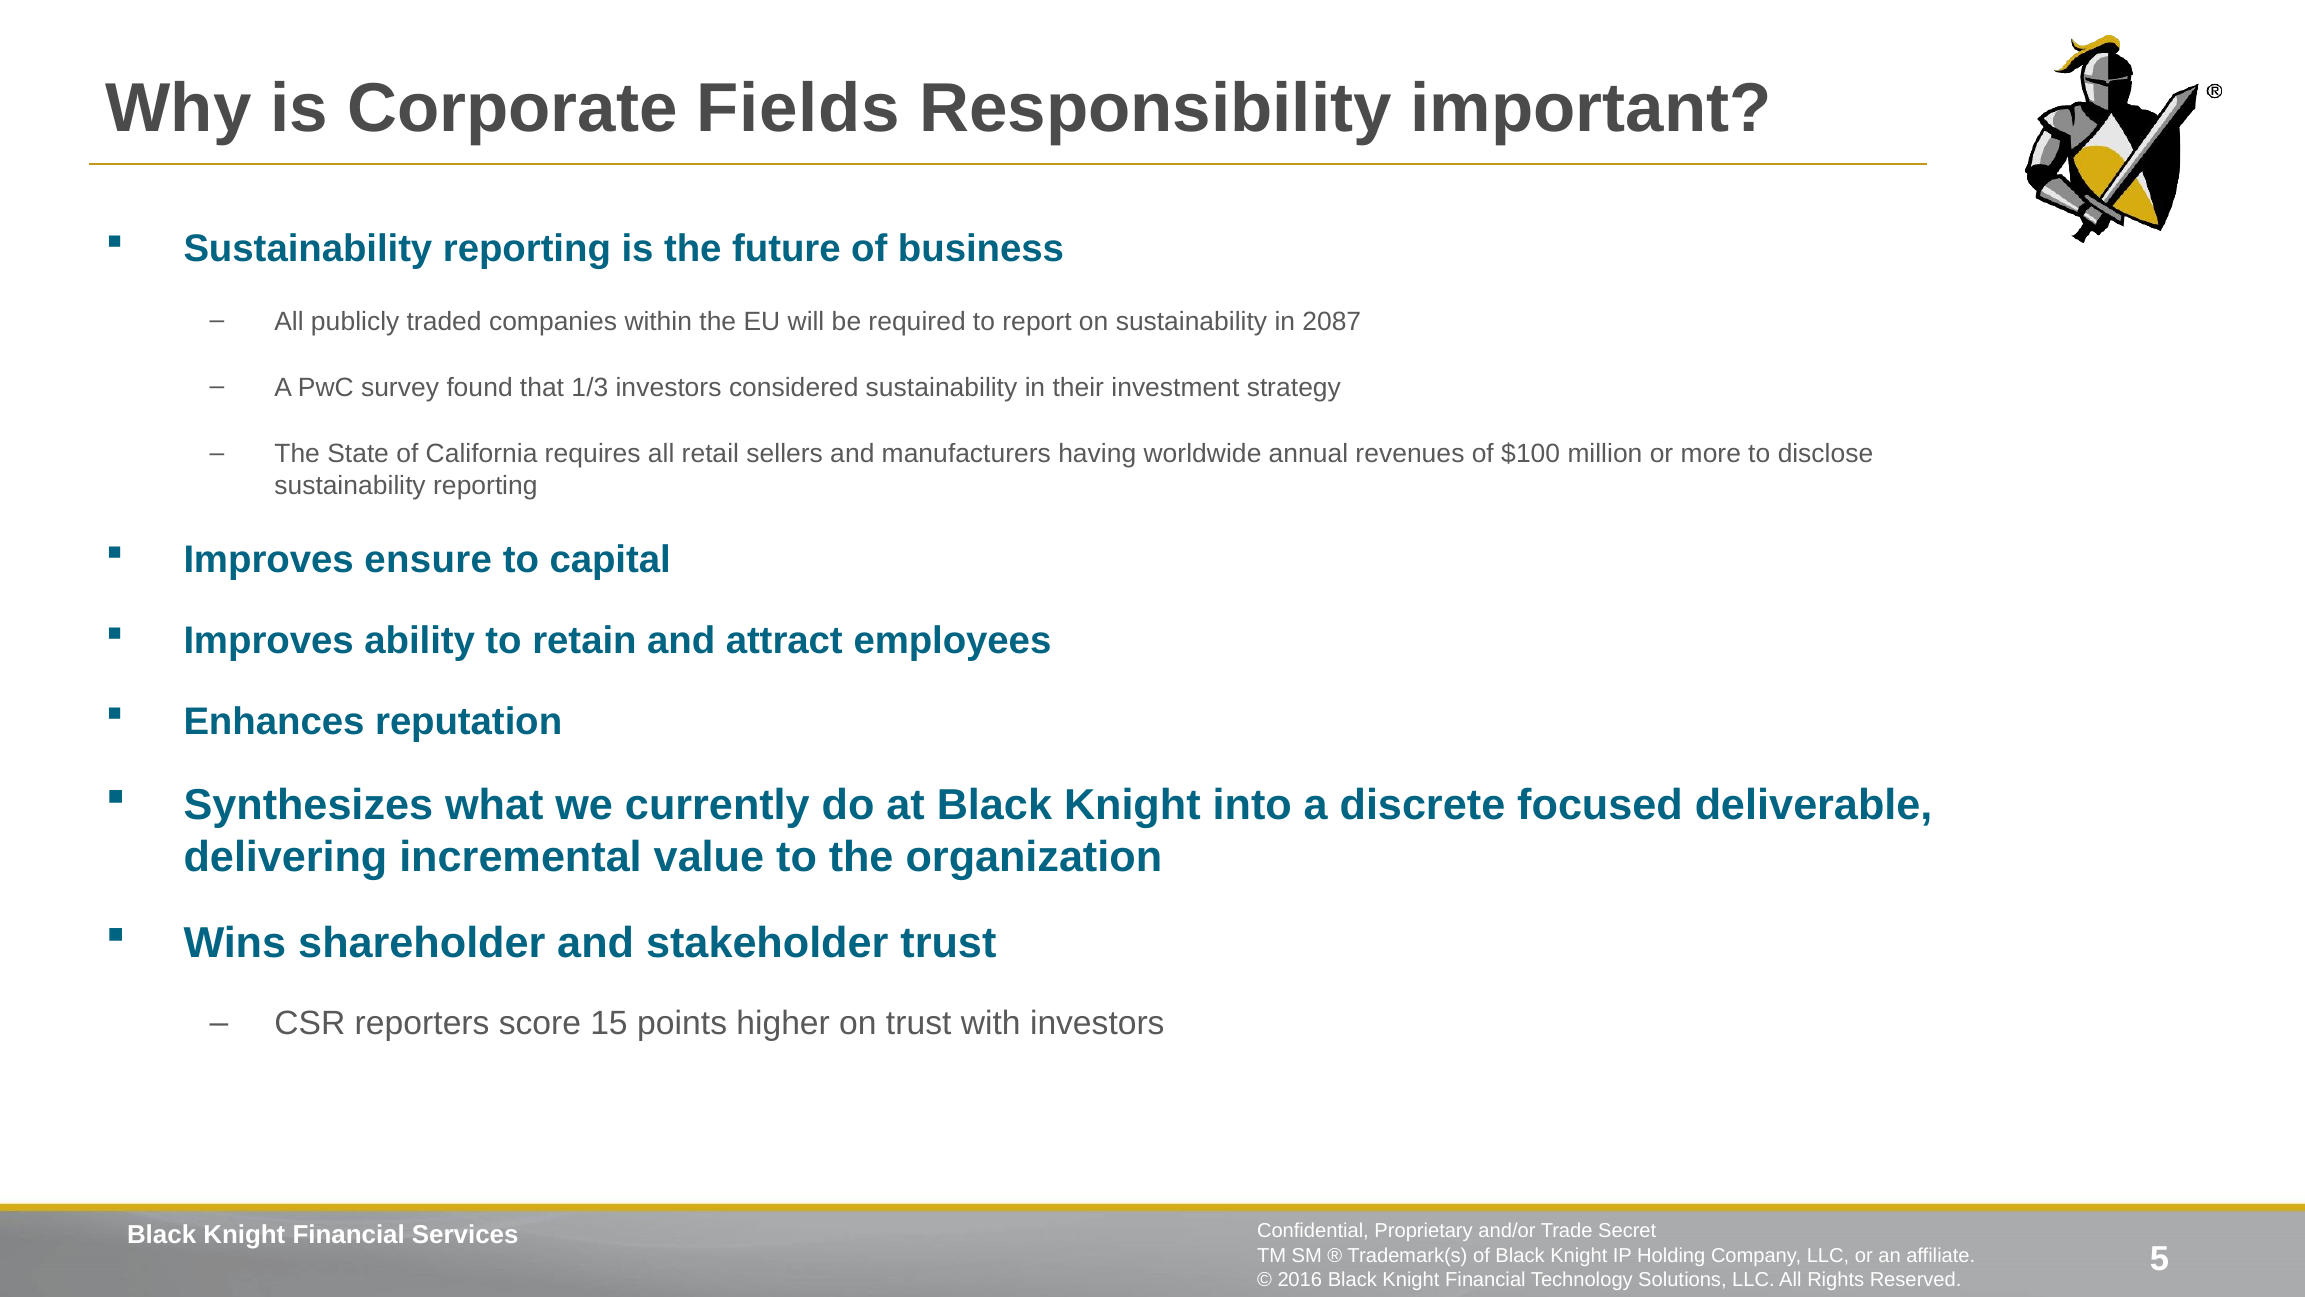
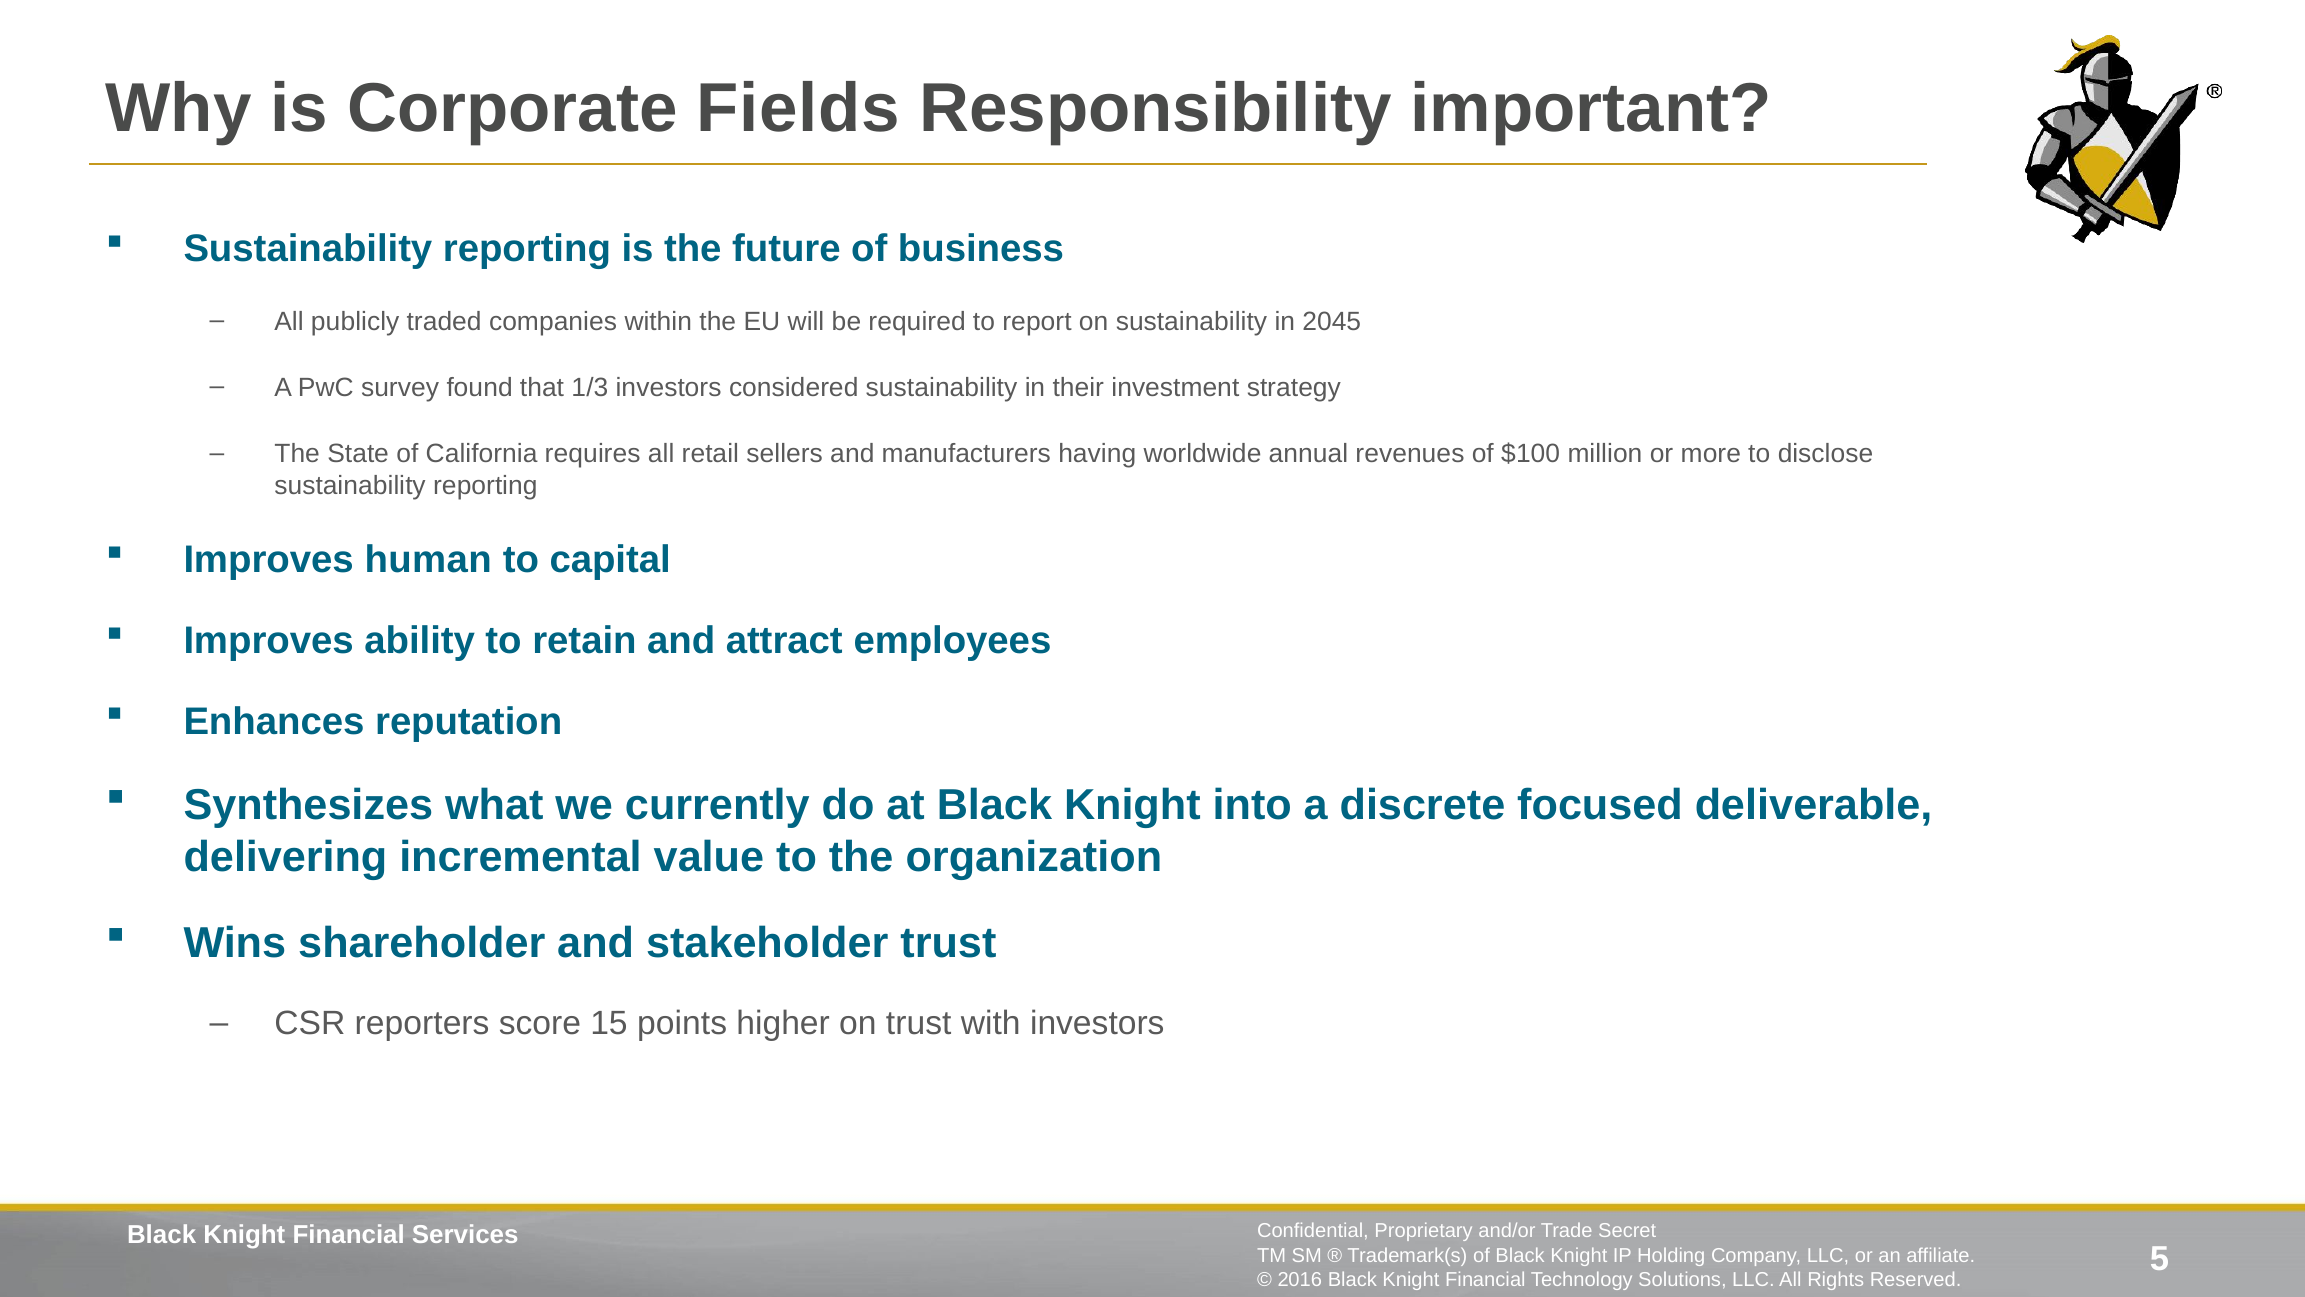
2087: 2087 -> 2045
ensure: ensure -> human
